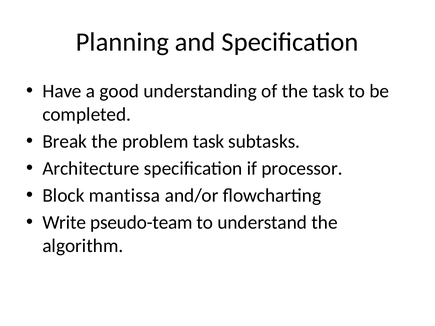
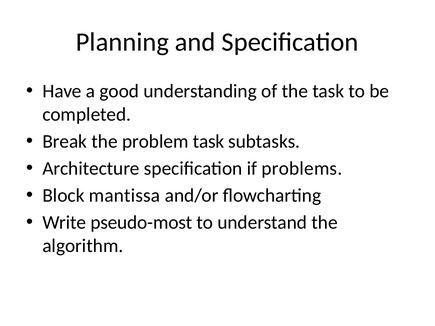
processor: processor -> problems
pseudo-team: pseudo-team -> pseudo-most
